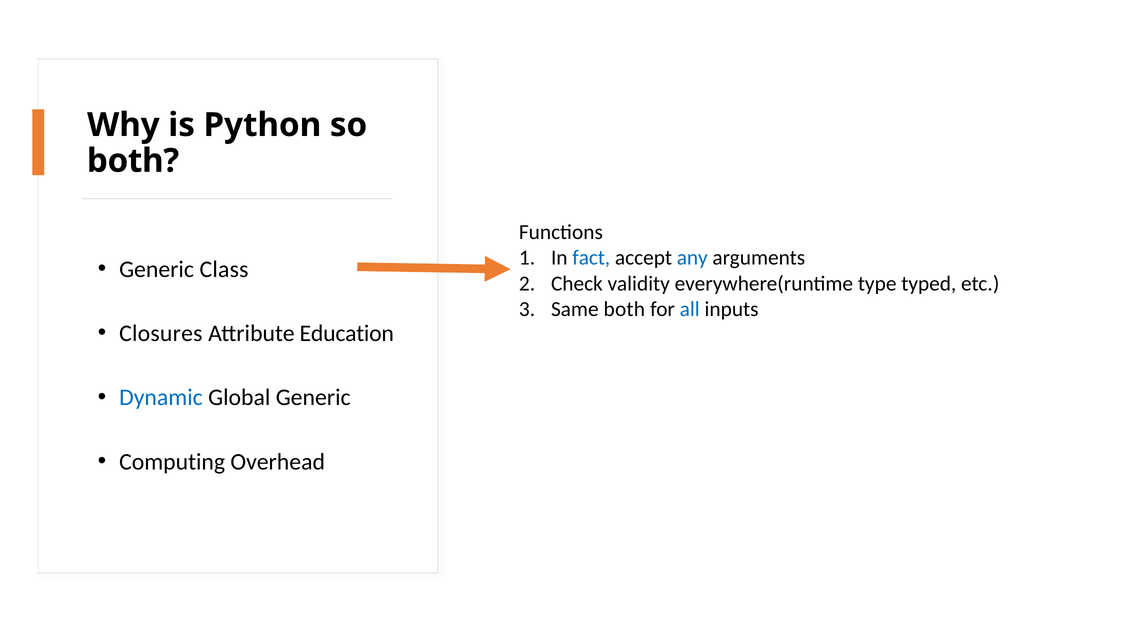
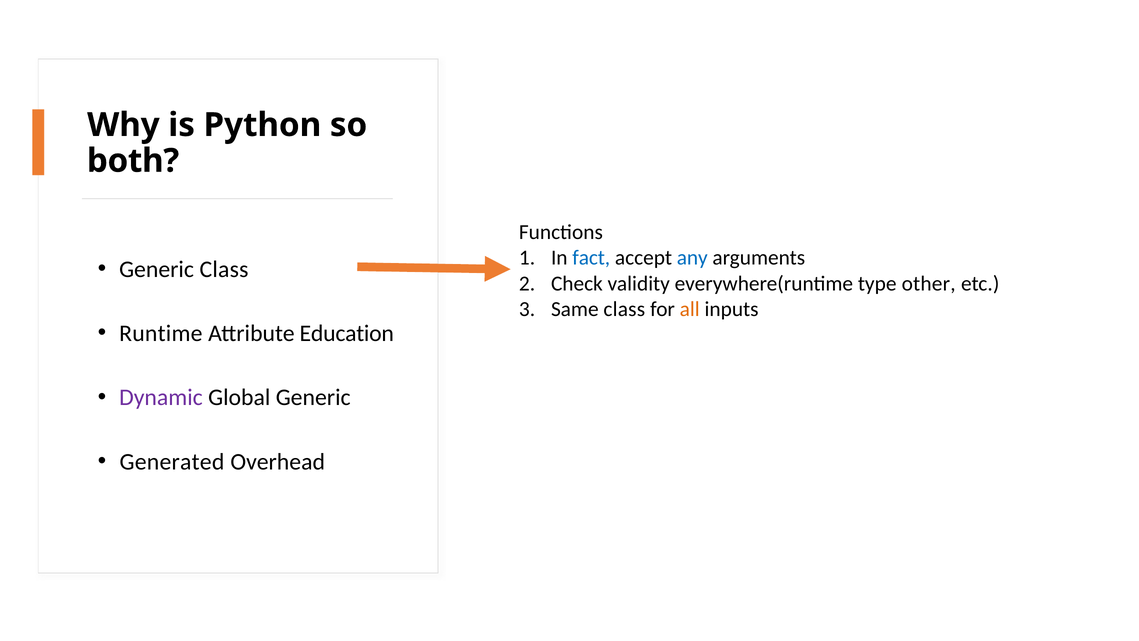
typed: typed -> other
Same both: both -> class
all colour: blue -> orange
Closures: Closures -> Runtime
Dynamic colour: blue -> purple
Computing: Computing -> Generated
